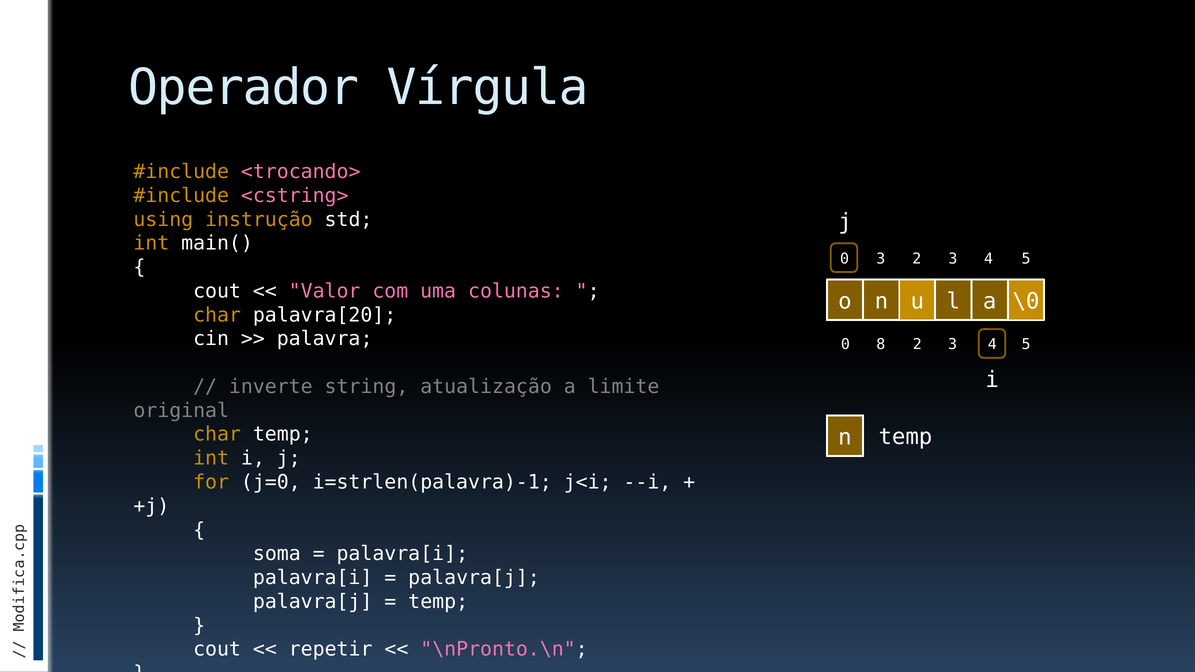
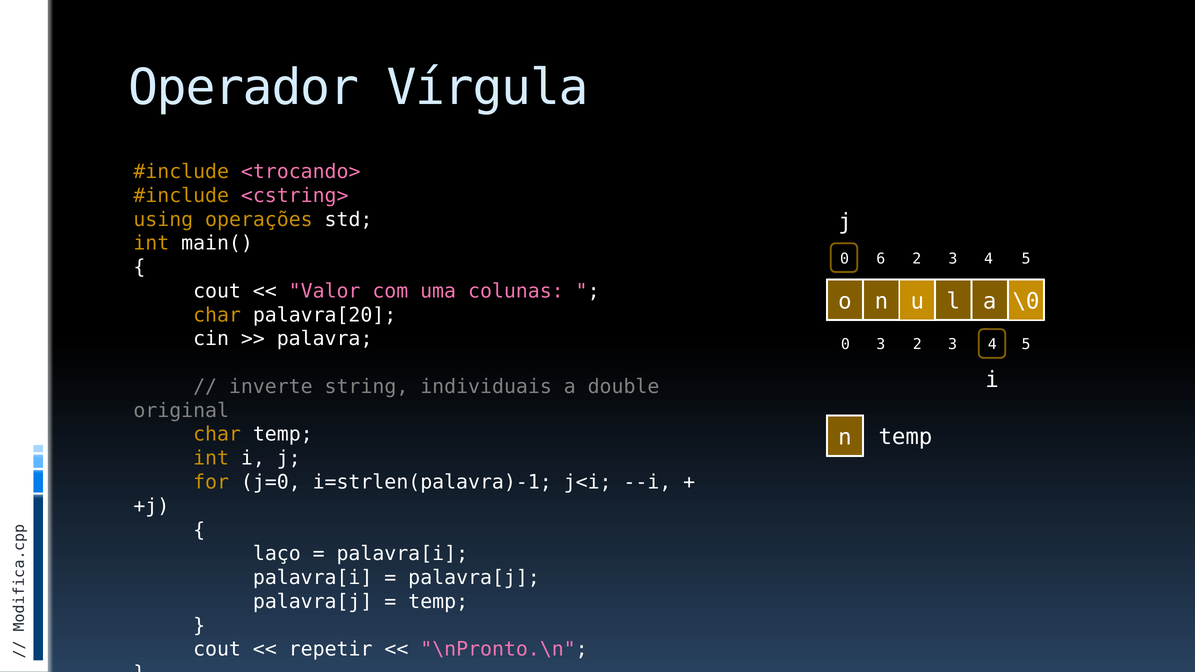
instrução: instrução -> operações
0 3: 3 -> 6
0 8: 8 -> 3
atualização: atualização -> individuais
limite: limite -> double
soma: soma -> laço
